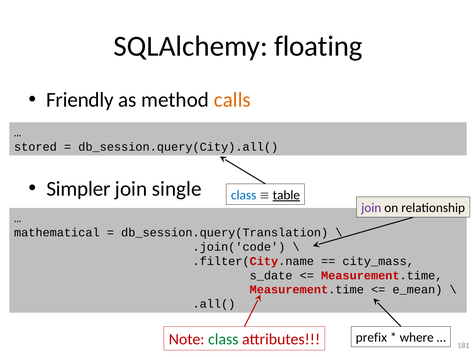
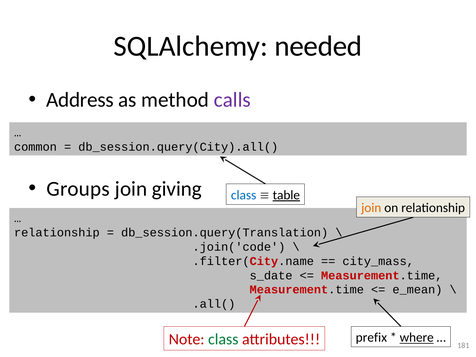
floating: floating -> needed
Friendly: Friendly -> Address
calls colour: orange -> purple
stored: stored -> common
Simpler: Simpler -> Groups
single: single -> giving
join at (371, 208) colour: purple -> orange
mathematical at (57, 233): mathematical -> relationship
where underline: none -> present
